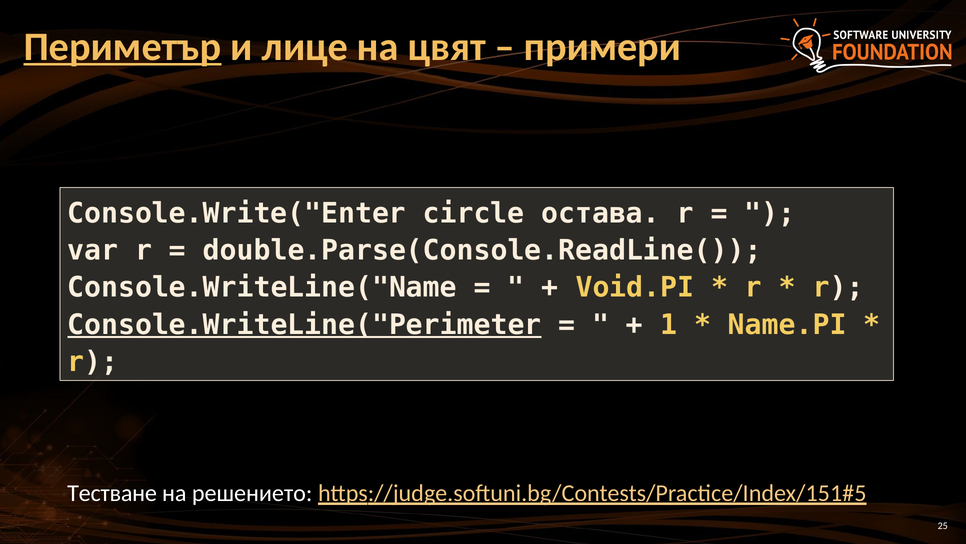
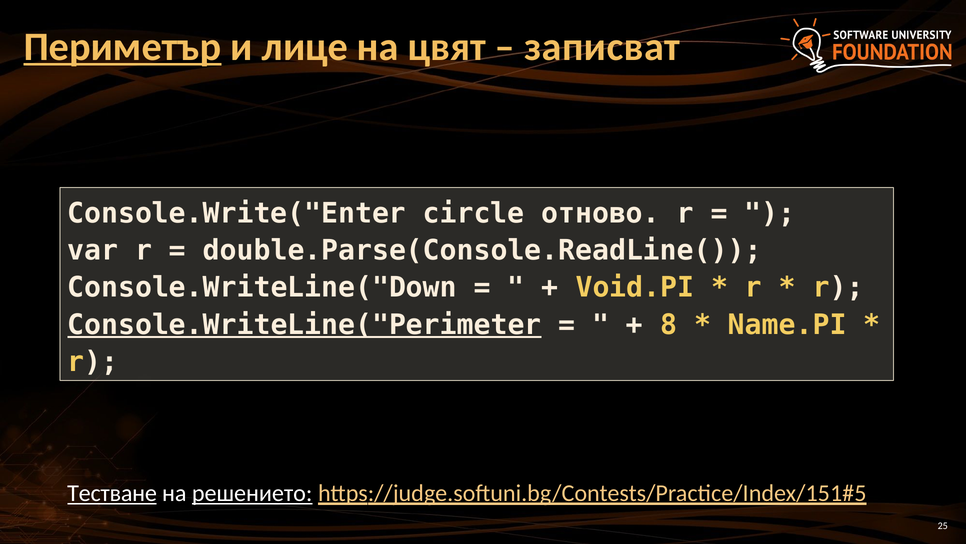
примери: примери -> записват
остава: остава -> отново
Console.WriteLine("Name: Console.WriteLine("Name -> Console.WriteLine("Down
1: 1 -> 8
Тестване underline: none -> present
решението underline: none -> present
